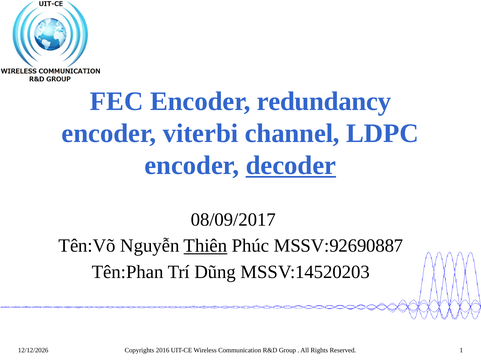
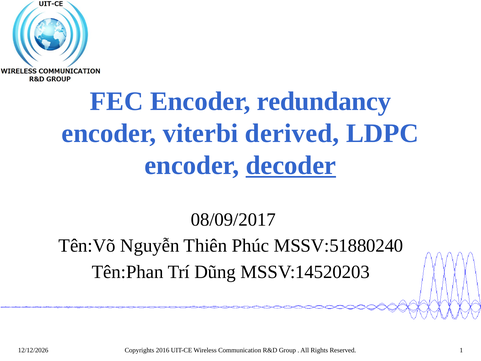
channel: channel -> derived
Thiên underline: present -> none
MSSV:92690887: MSSV:92690887 -> MSSV:51880240
